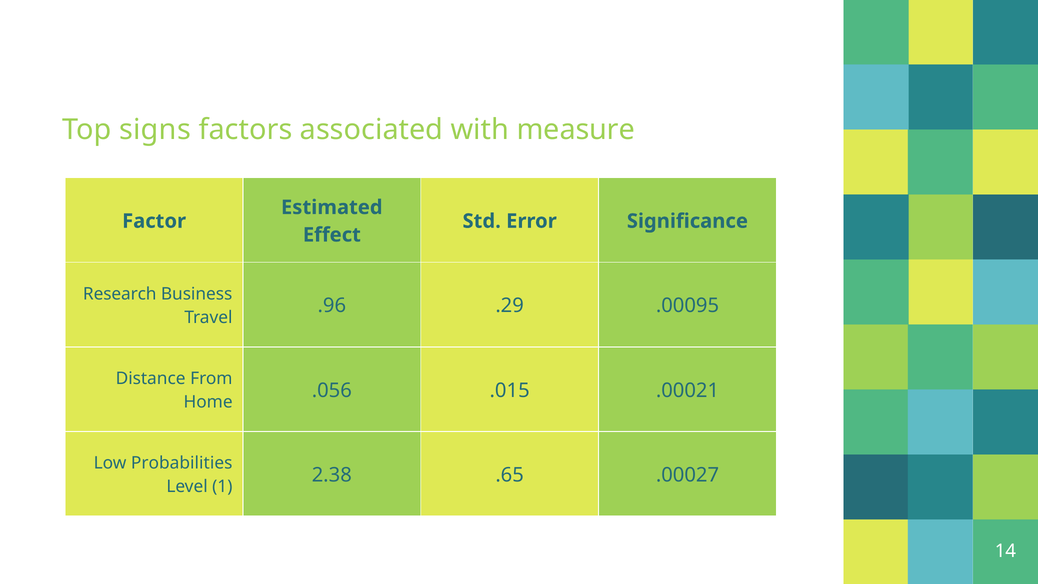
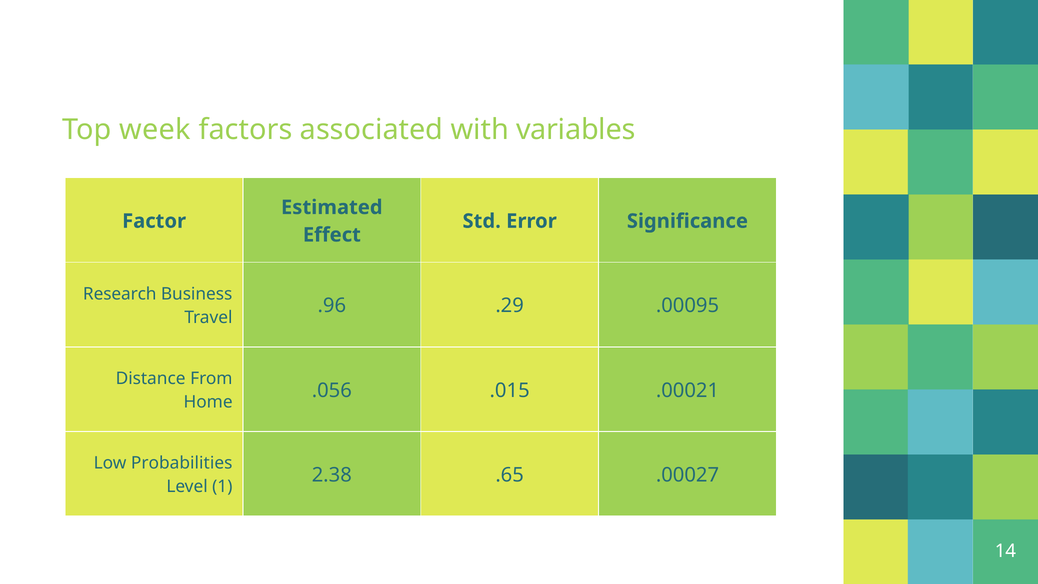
signs: signs -> week
measure: measure -> variables
